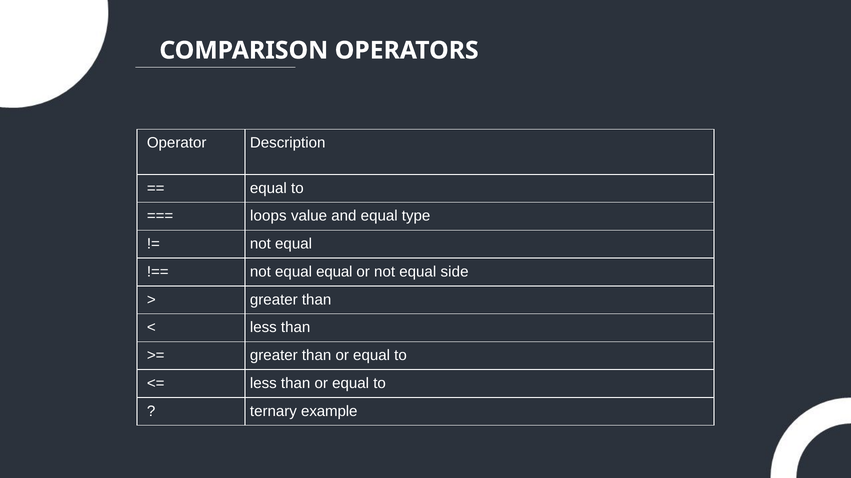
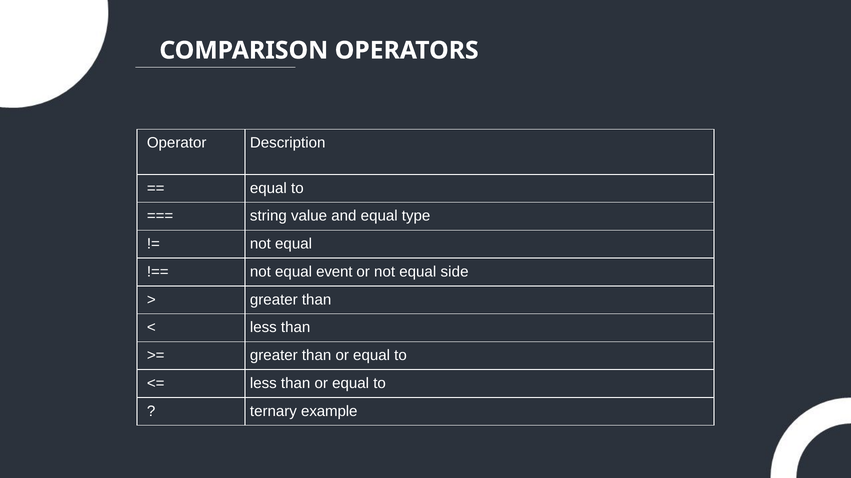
loops: loops -> string
equal equal: equal -> event
